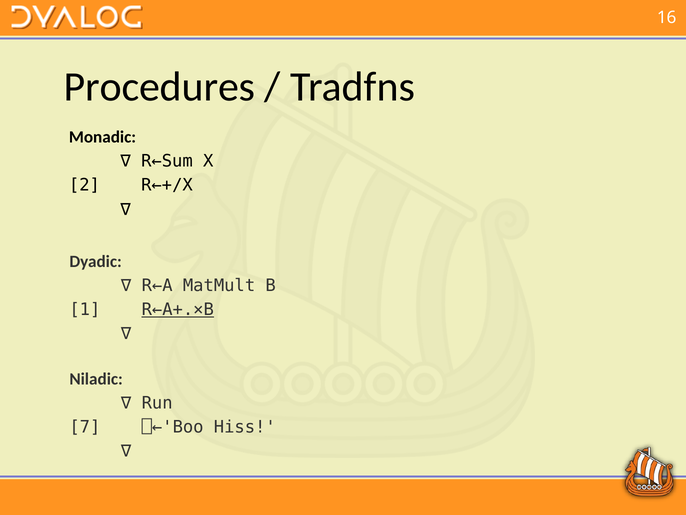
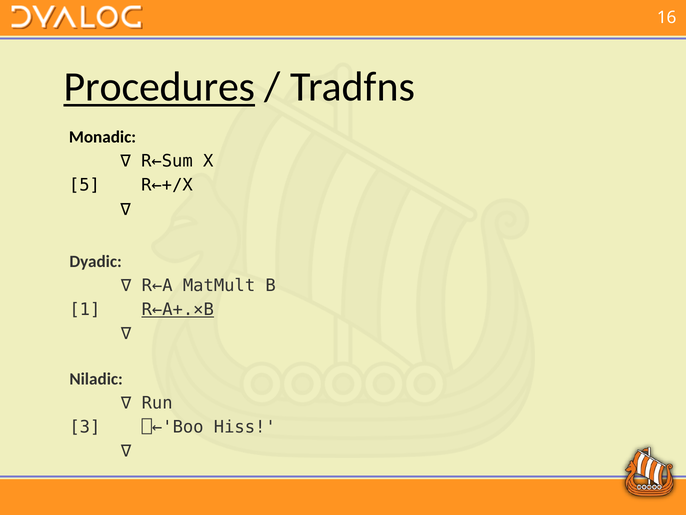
Procedures underline: none -> present
2: 2 -> 5
7: 7 -> 3
